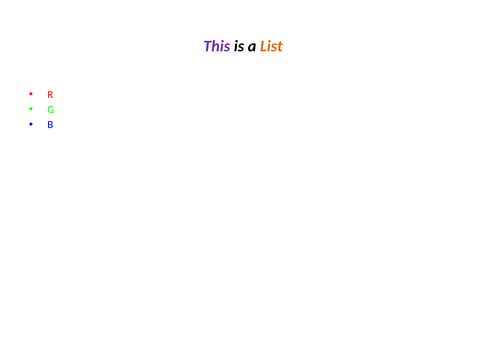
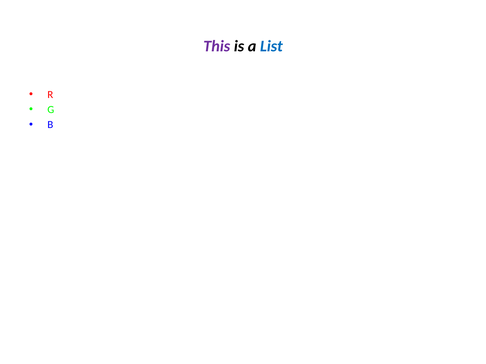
List colour: orange -> blue
